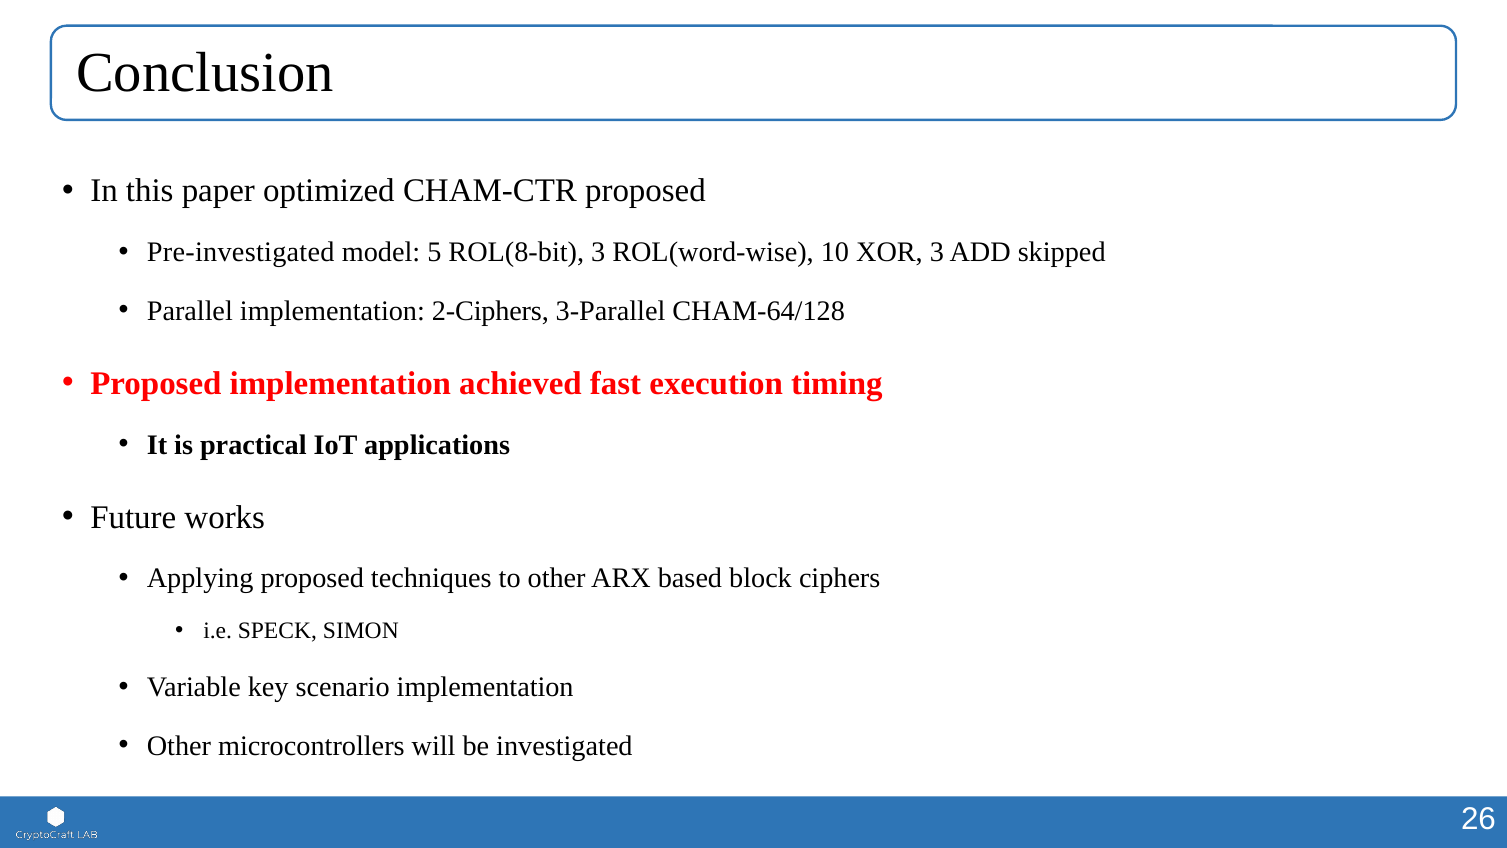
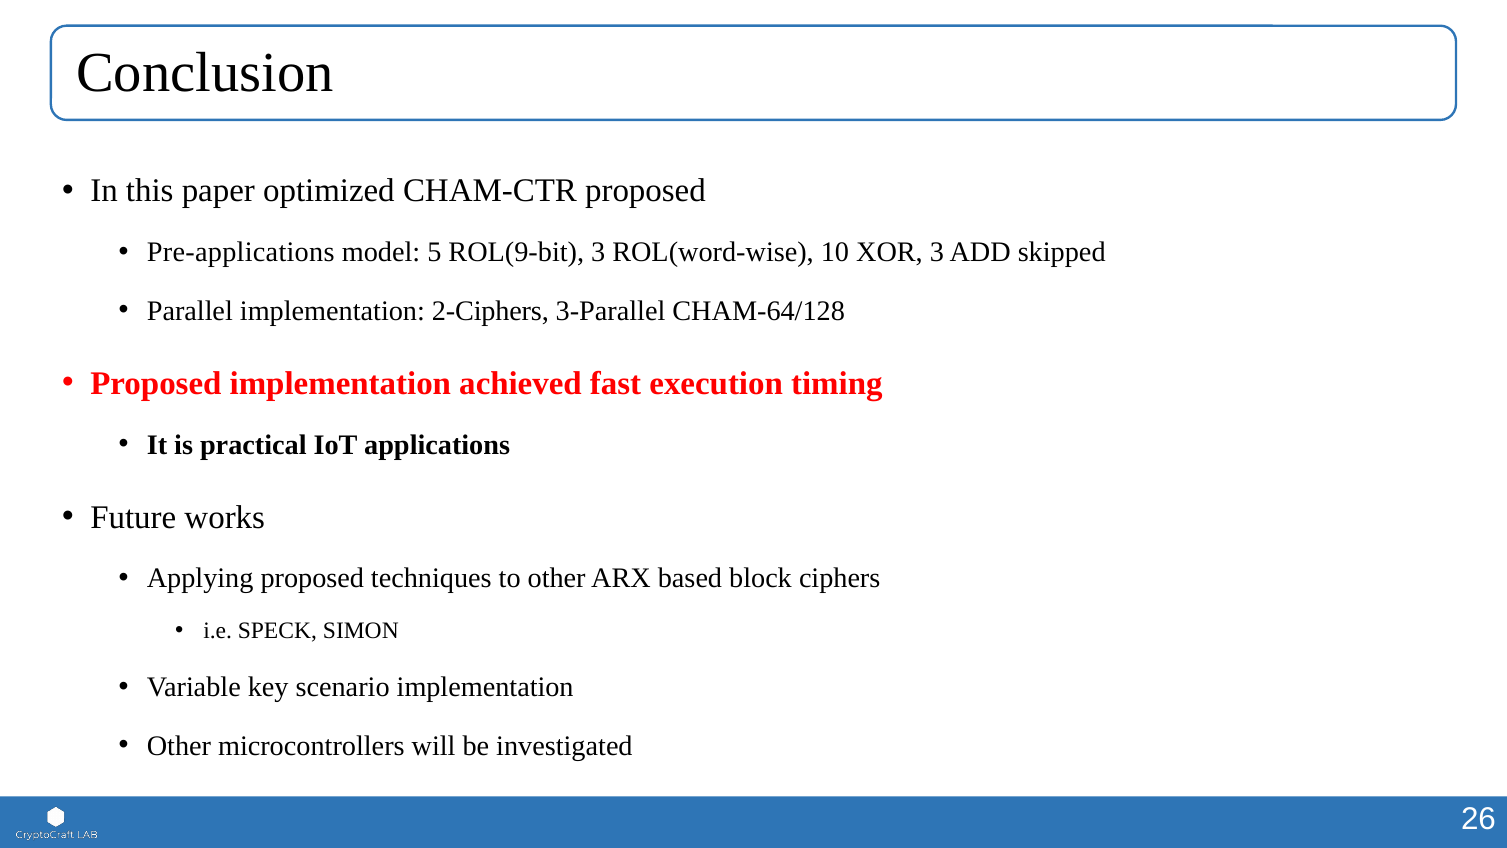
Pre-investigated: Pre-investigated -> Pre-applications
ROL(8-bit: ROL(8-bit -> ROL(9-bit
